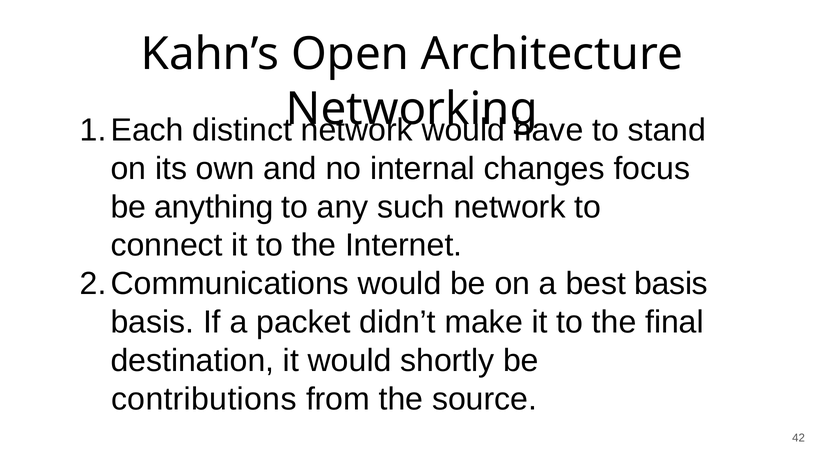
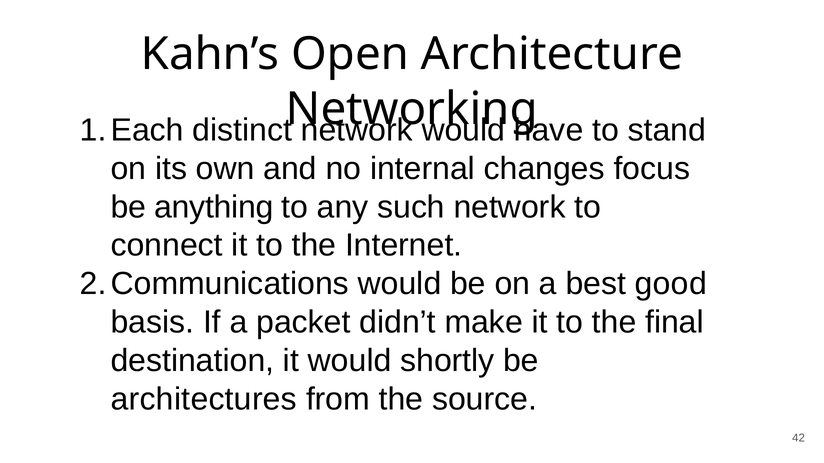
best basis: basis -> good
contributions: contributions -> architectures
